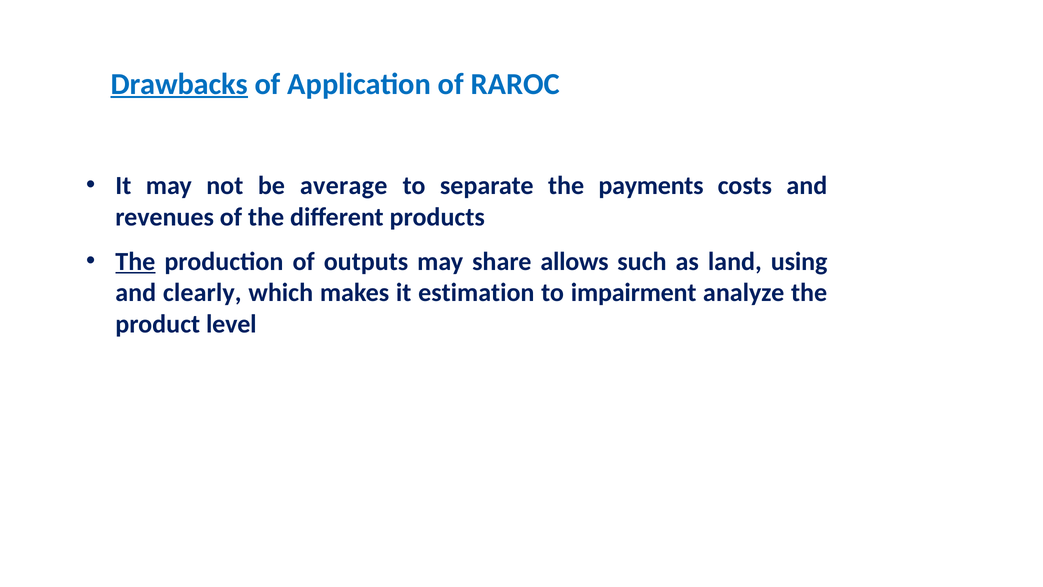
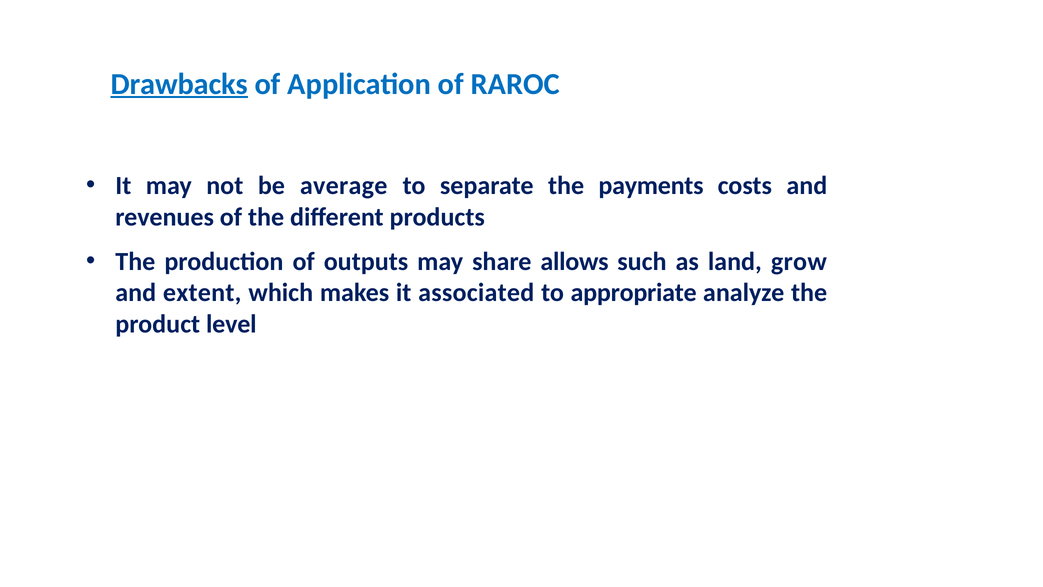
The at (135, 261) underline: present -> none
using: using -> grow
clearly: clearly -> extent
estimation: estimation -> associated
impairment: impairment -> appropriate
